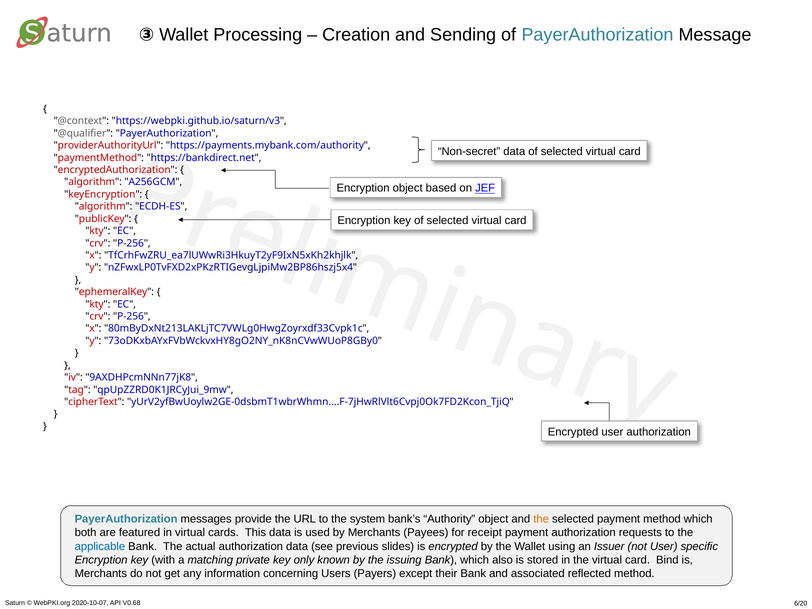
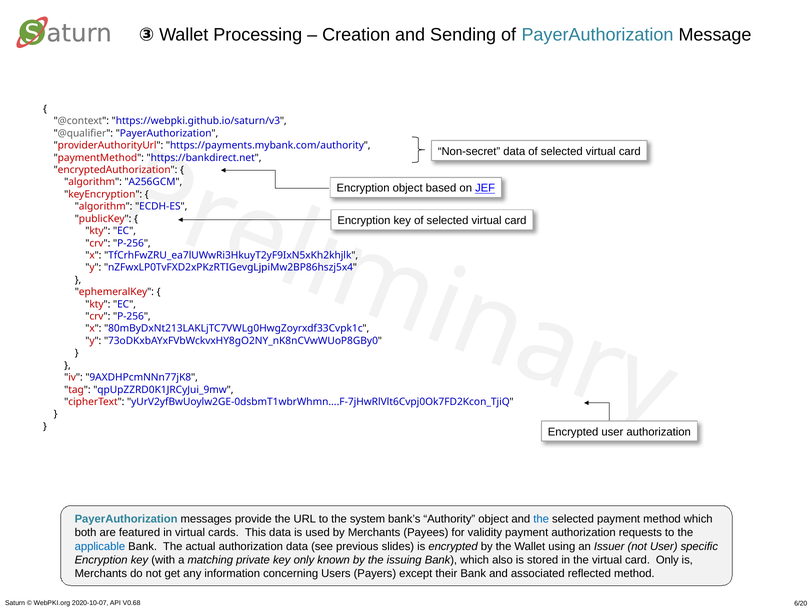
the at (541, 519) colour: orange -> blue
receipt: receipt -> validity
card Bind: Bind -> Only
